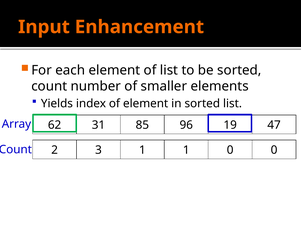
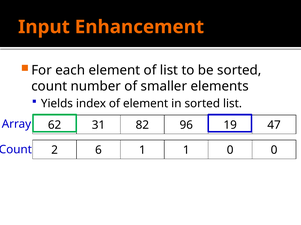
85: 85 -> 82
3: 3 -> 6
